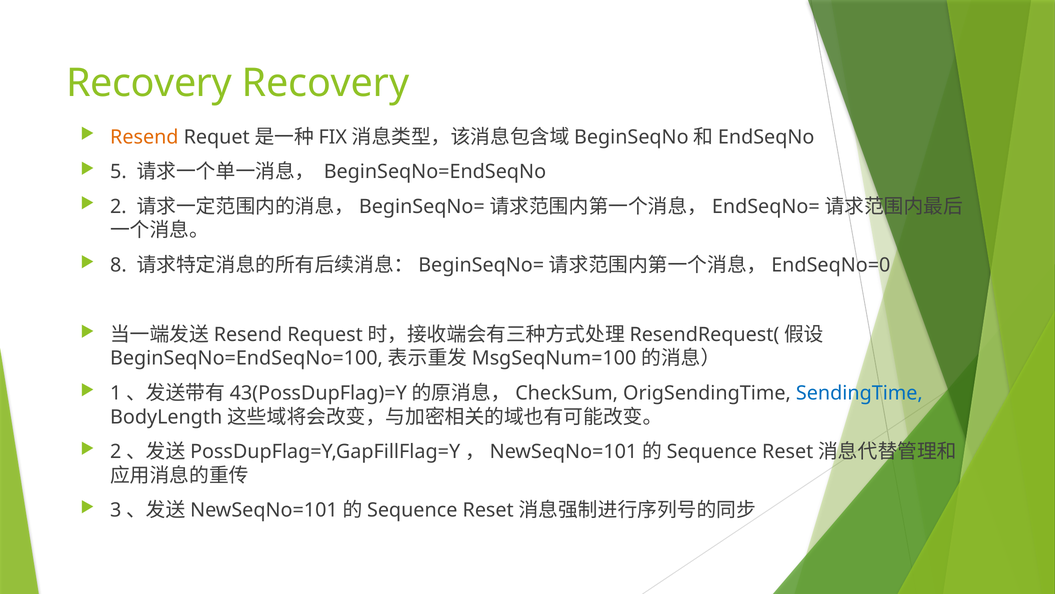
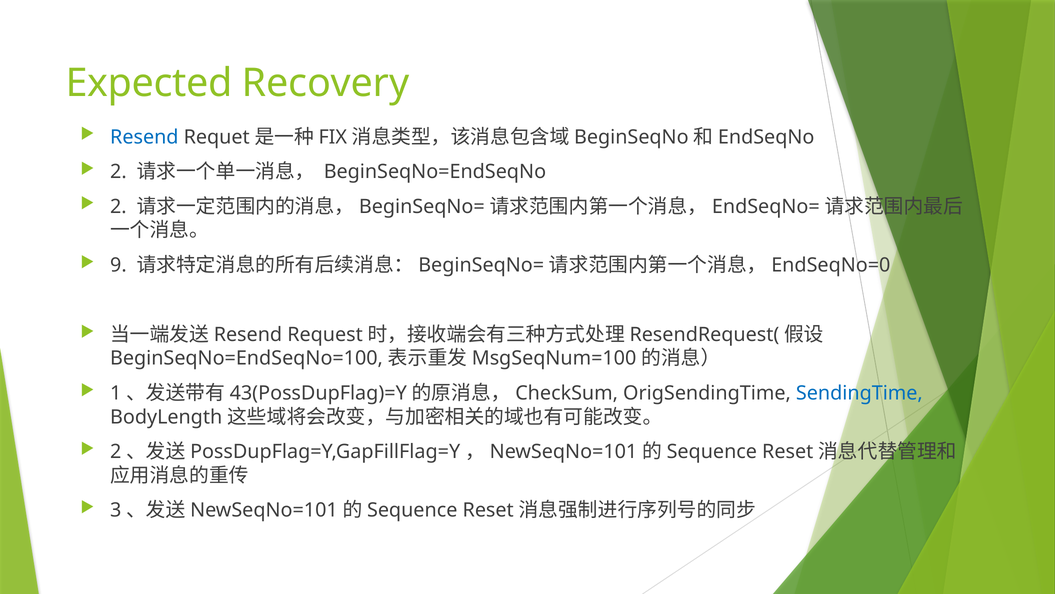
Recovery at (149, 83): Recovery -> Expected
Resend colour: orange -> blue
5 at (118, 172): 5 -> 2
8: 8 -> 9
